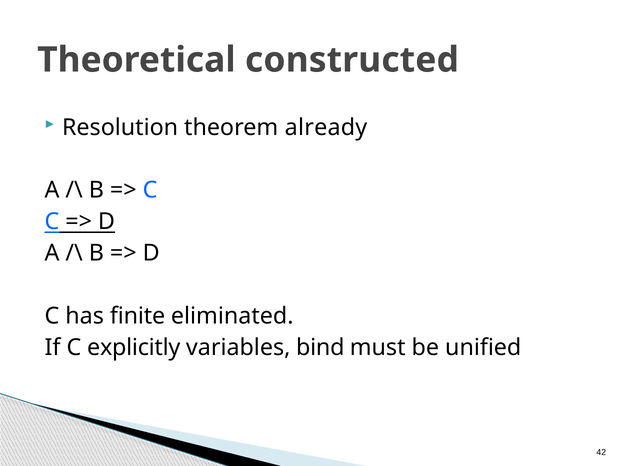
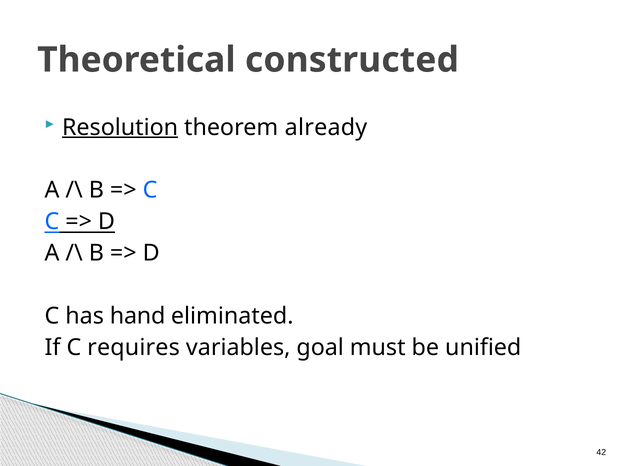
Resolution underline: none -> present
finite: finite -> hand
explicitly: explicitly -> requires
bind: bind -> goal
